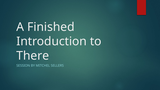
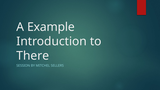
Finished: Finished -> Example
